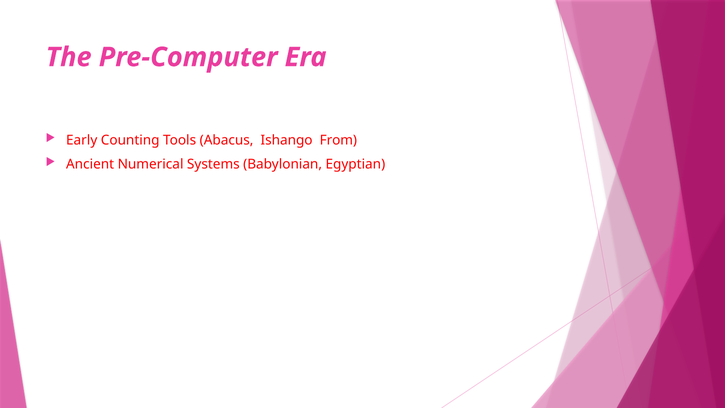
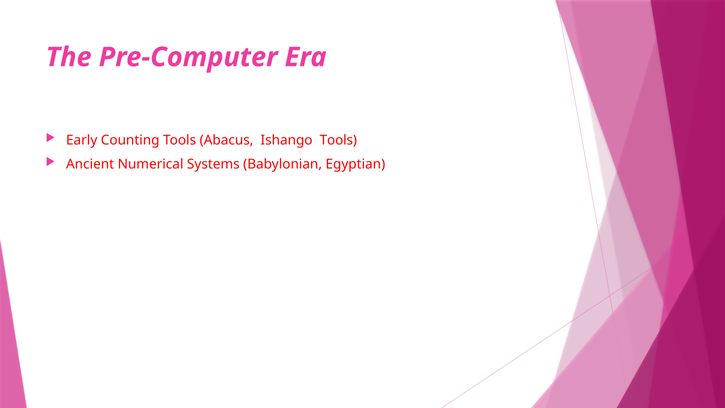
Ishango From: From -> Tools
